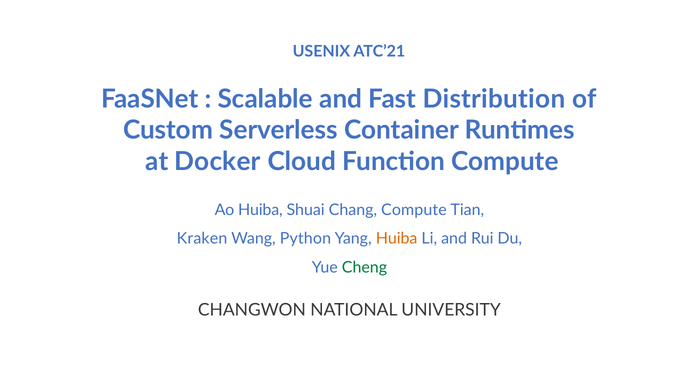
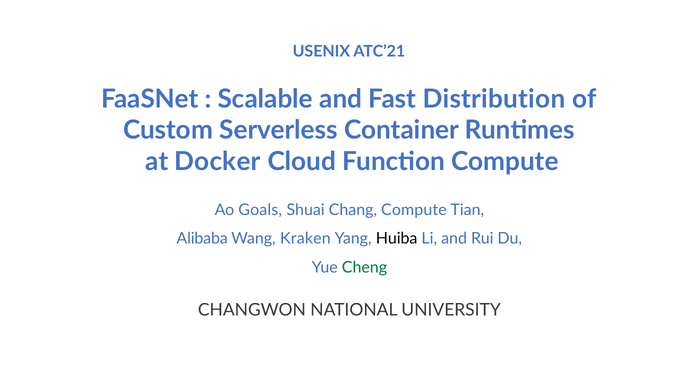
Ao Huiba: Huiba -> Goals
Kraken: Kraken -> Alibaba
Python: Python -> Kraken
Huiba at (397, 239) colour: orange -> black
